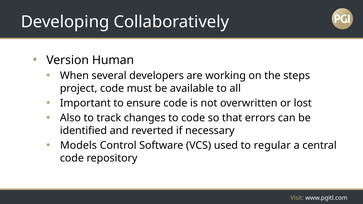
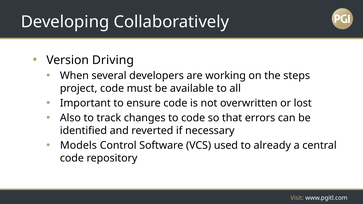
Human: Human -> Driving
regular: regular -> already
